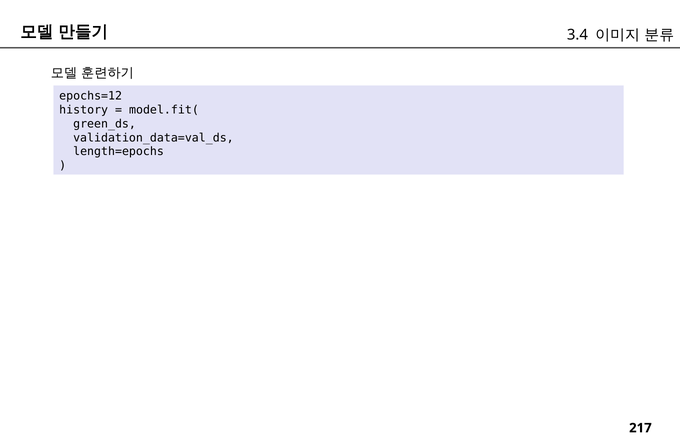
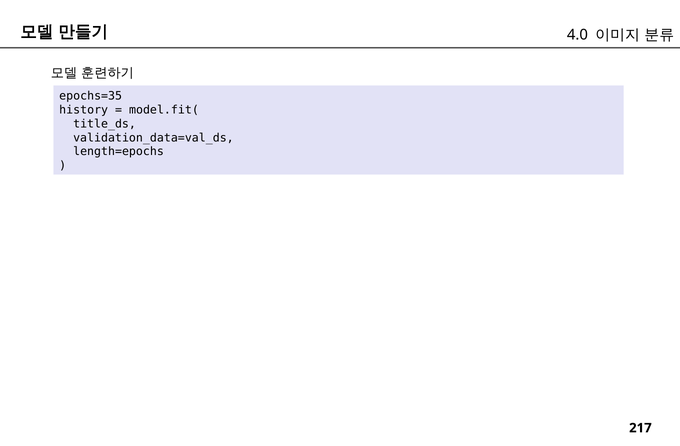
3.4: 3.4 -> 4.0
epochs=12: epochs=12 -> epochs=35
green_ds: green_ds -> title_ds
